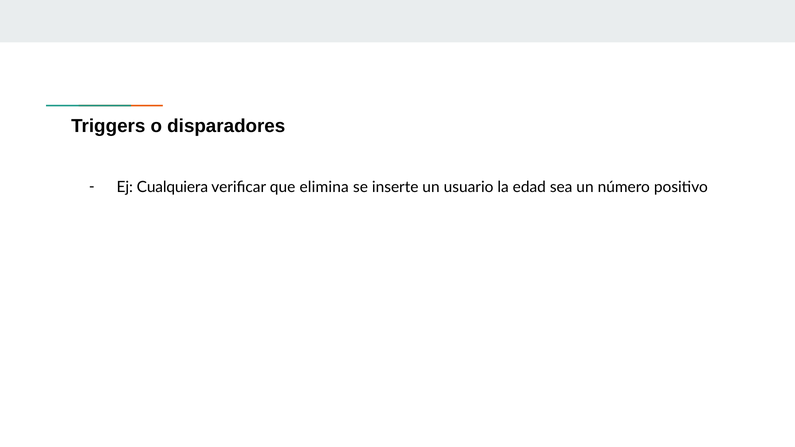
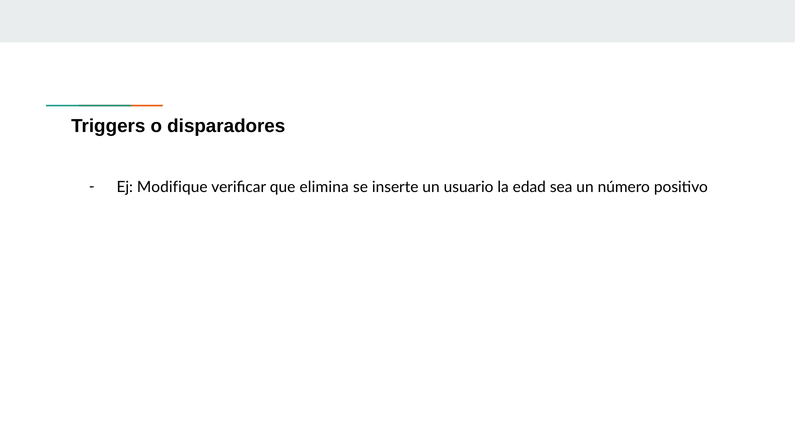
Cualquiera: Cualquiera -> Modifique
